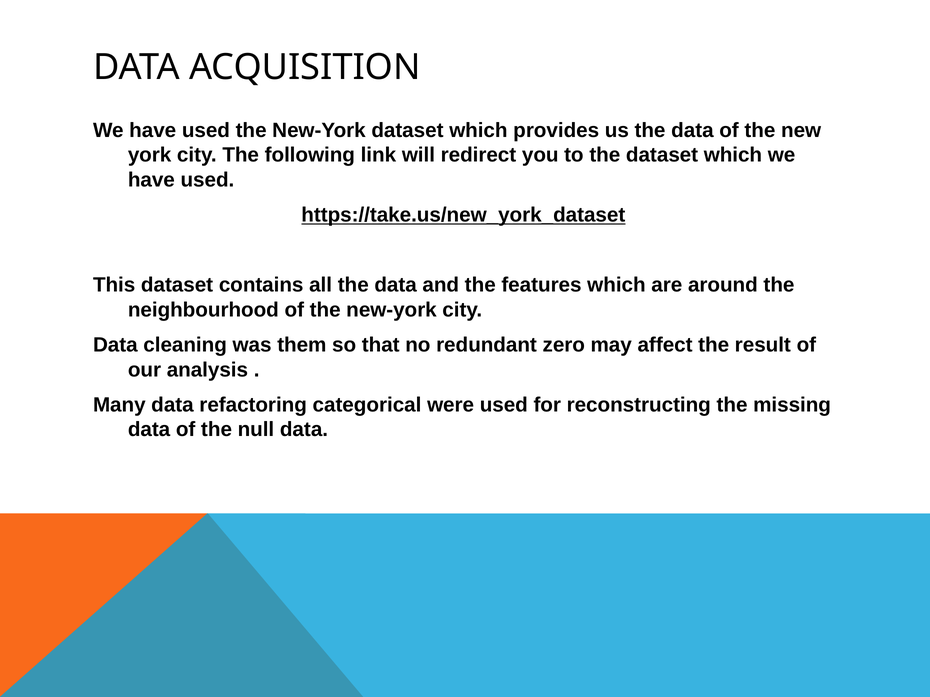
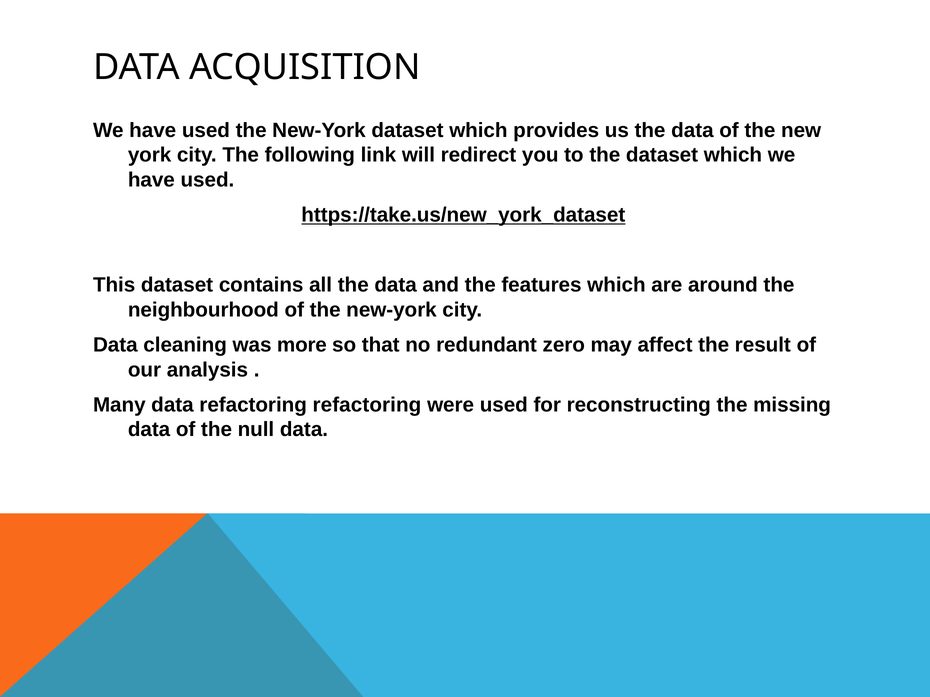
them: them -> more
refactoring categorical: categorical -> refactoring
